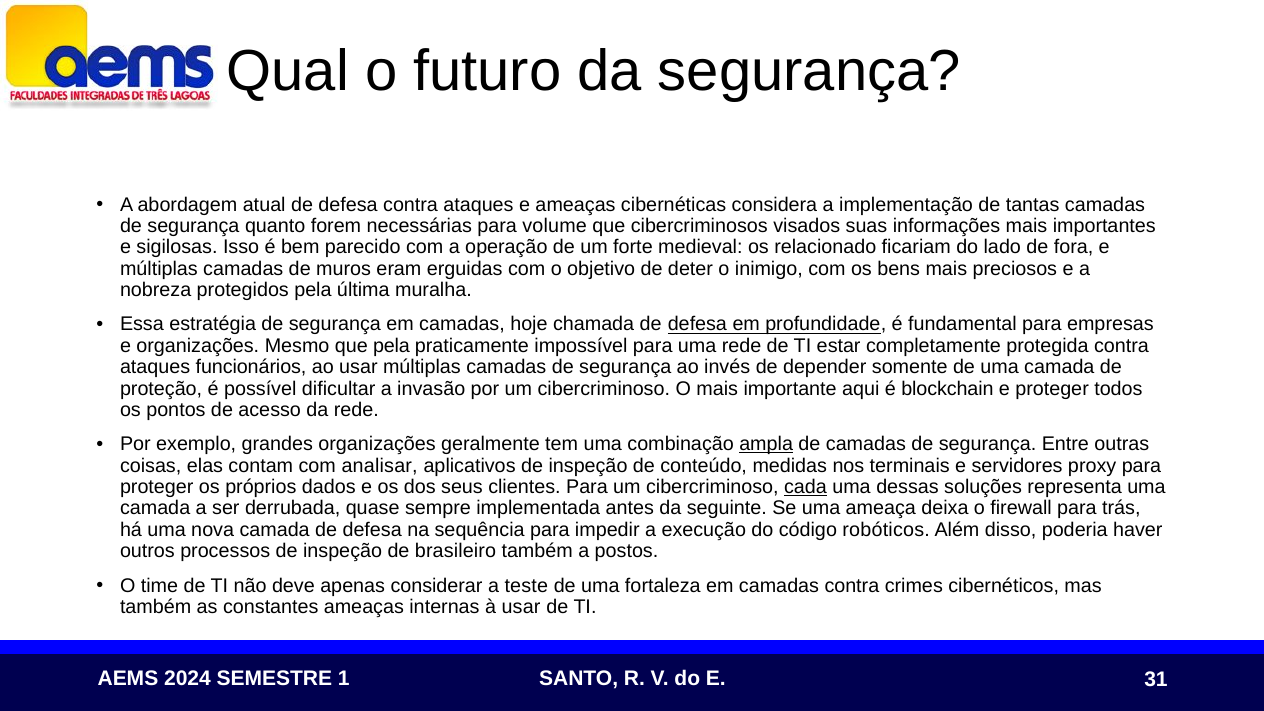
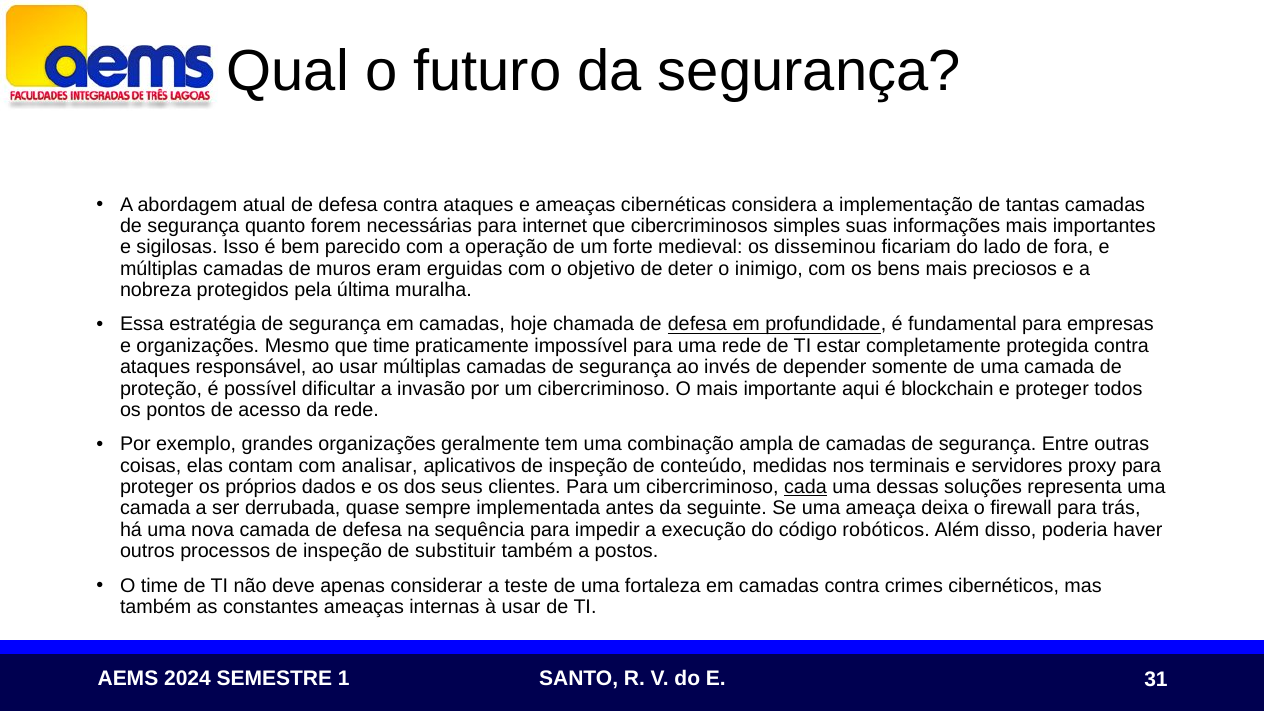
volume: volume -> internet
visados: visados -> simples
relacionado: relacionado -> disseminou
que pela: pela -> time
funcionários: funcionários -> responsável
ampla underline: present -> none
brasileiro: brasileiro -> substituir
